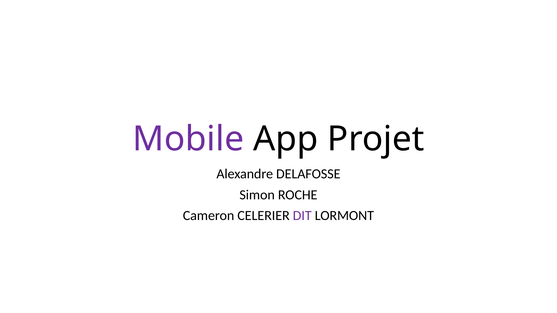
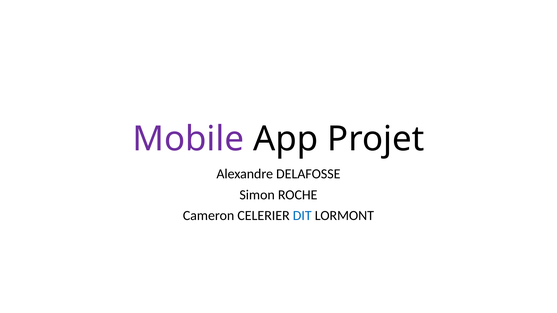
DIT colour: purple -> blue
